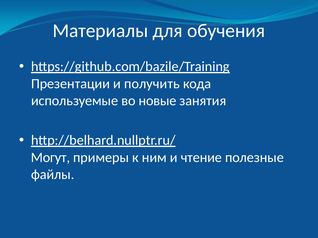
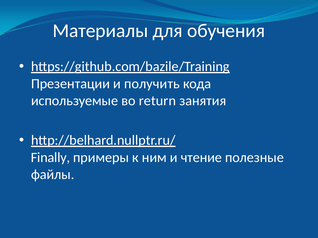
новые: новые -> return
Могут: Могут -> Finally
